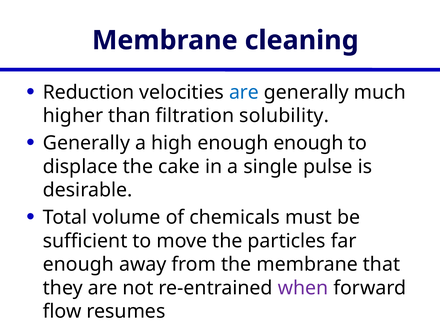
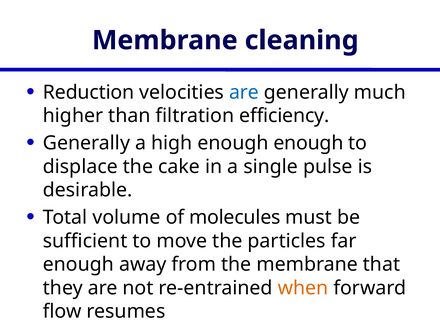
solubility: solubility -> efficiency
of chemicals: chemicals -> molecules
when colour: purple -> orange
